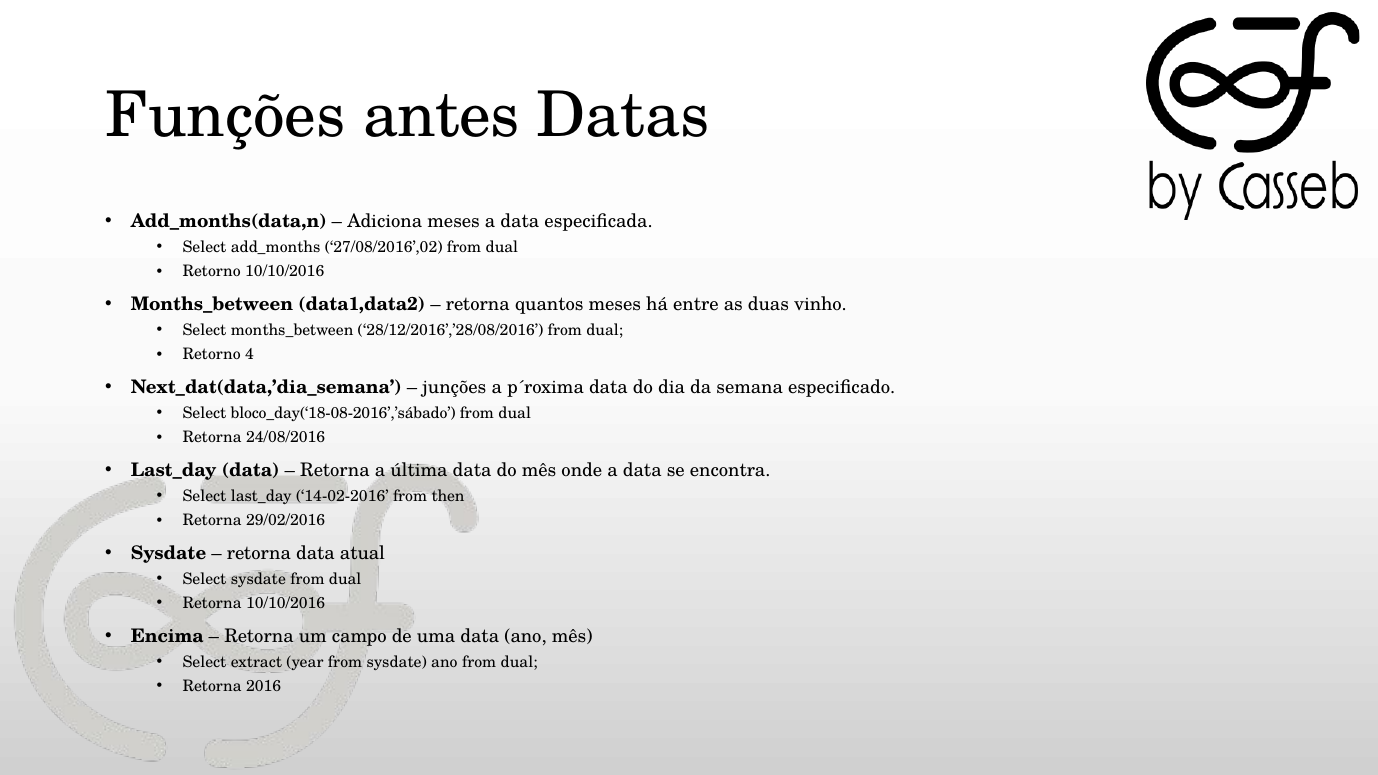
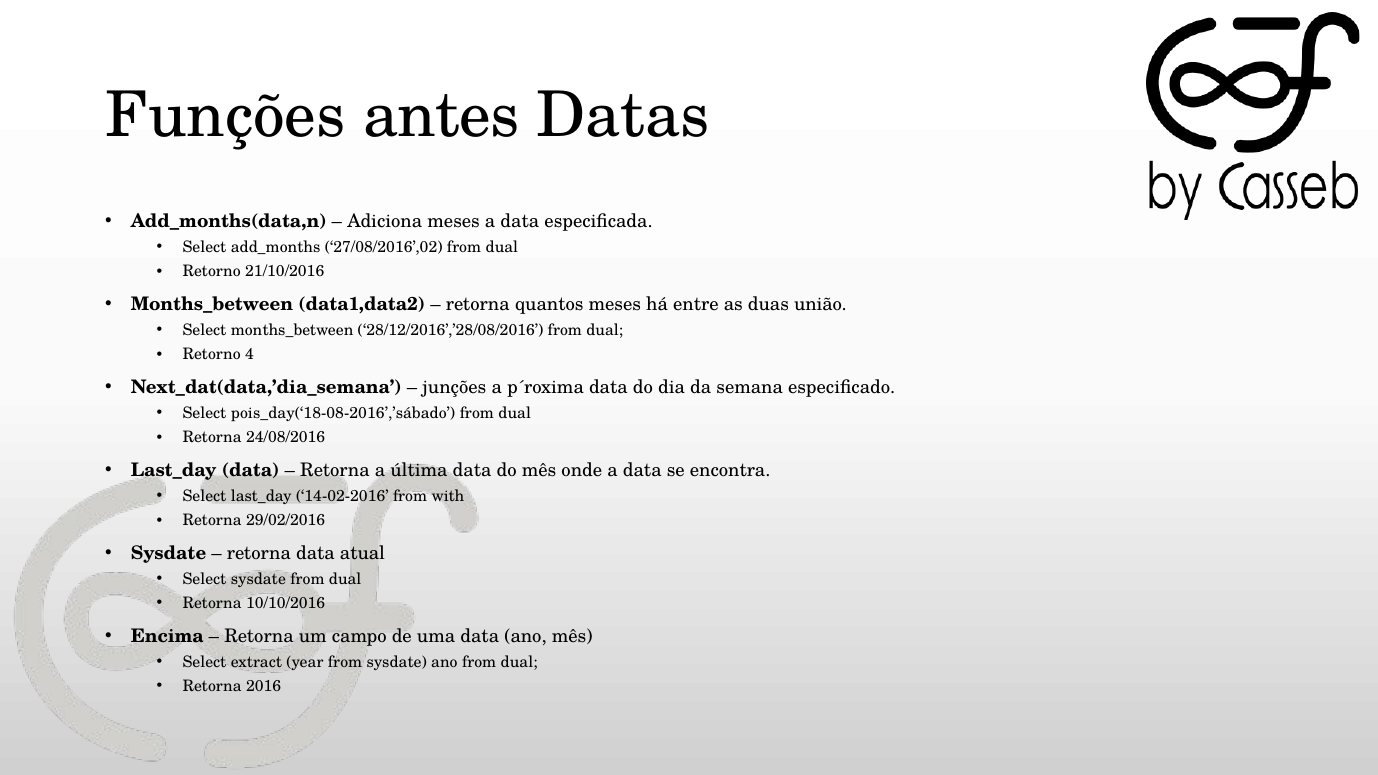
Retorno 10/10/2016: 10/10/2016 -> 21/10/2016
vinho: vinho -> união
bloco_day(‘18-08-2016’,’sábado: bloco_day(‘18-08-2016’,’sábado -> pois_day(‘18-08-2016’,’sábado
then: then -> with
